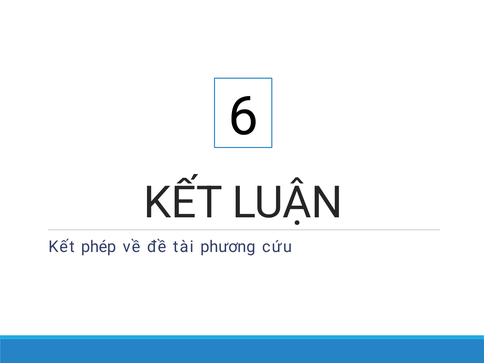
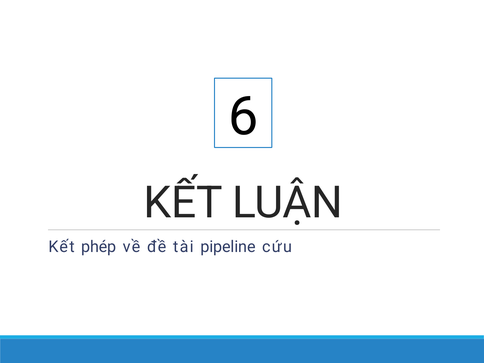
phương: phương -> pipeline
